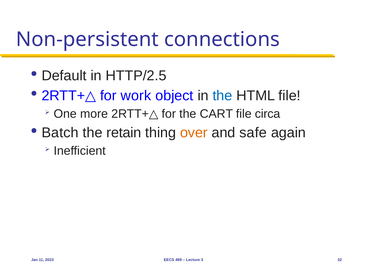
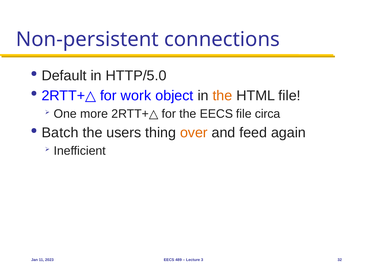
HTTP/2.5: HTTP/2.5 -> HTTP/5.0
the at (222, 96) colour: blue -> orange
the CART: CART -> EECS
retain: retain -> users
safe: safe -> feed
